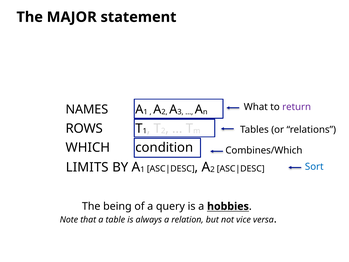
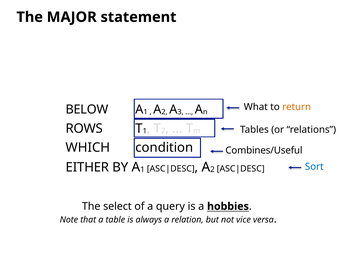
return colour: purple -> orange
NAMES: NAMES -> BELOW
Combines/Which: Combines/Which -> Combines/Useful
LIMITS: LIMITS -> EITHER
being: being -> select
